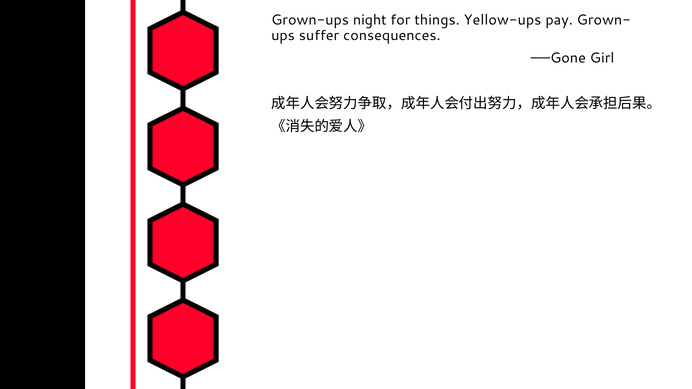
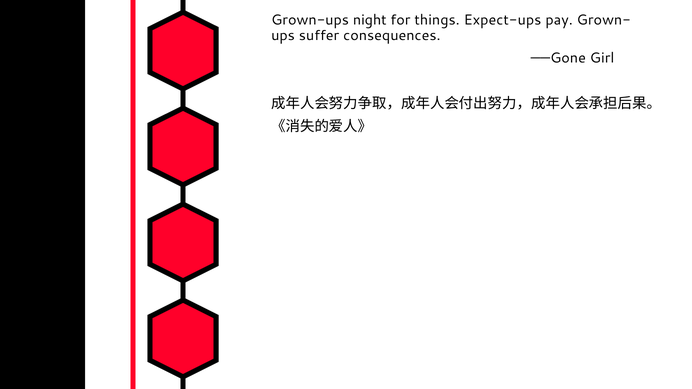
Yellow-ups: Yellow-ups -> Expect-ups
